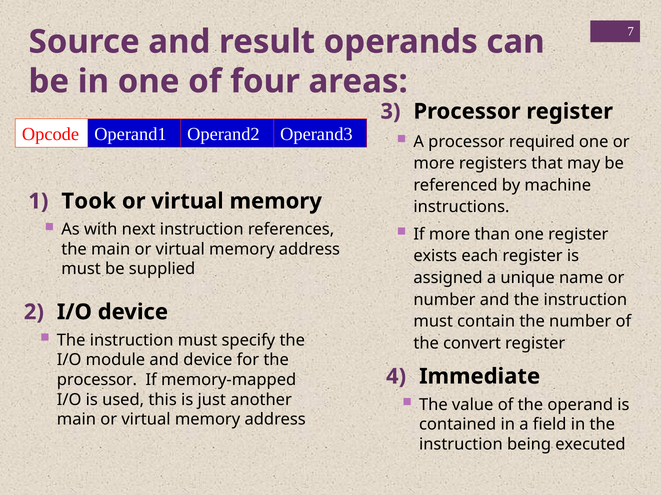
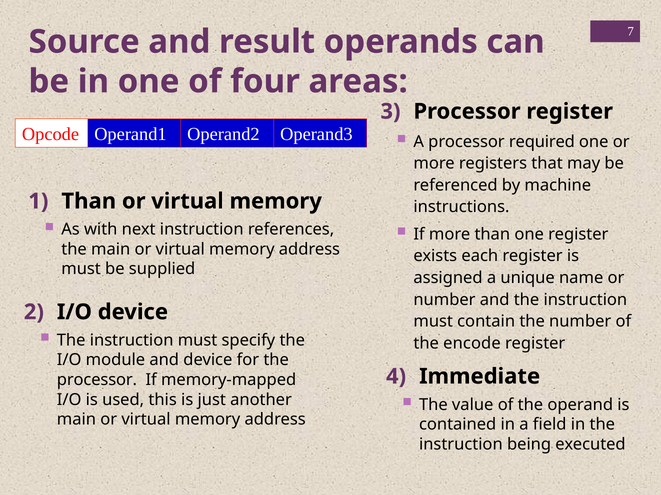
Took at (89, 201): Took -> Than
convert: convert -> encode
